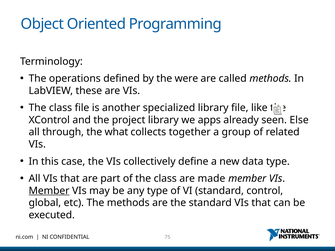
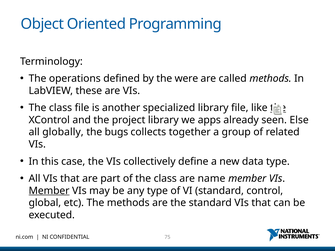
the at (278, 108) underline: none -> present
through: through -> globally
what: what -> bugs
made: made -> name
